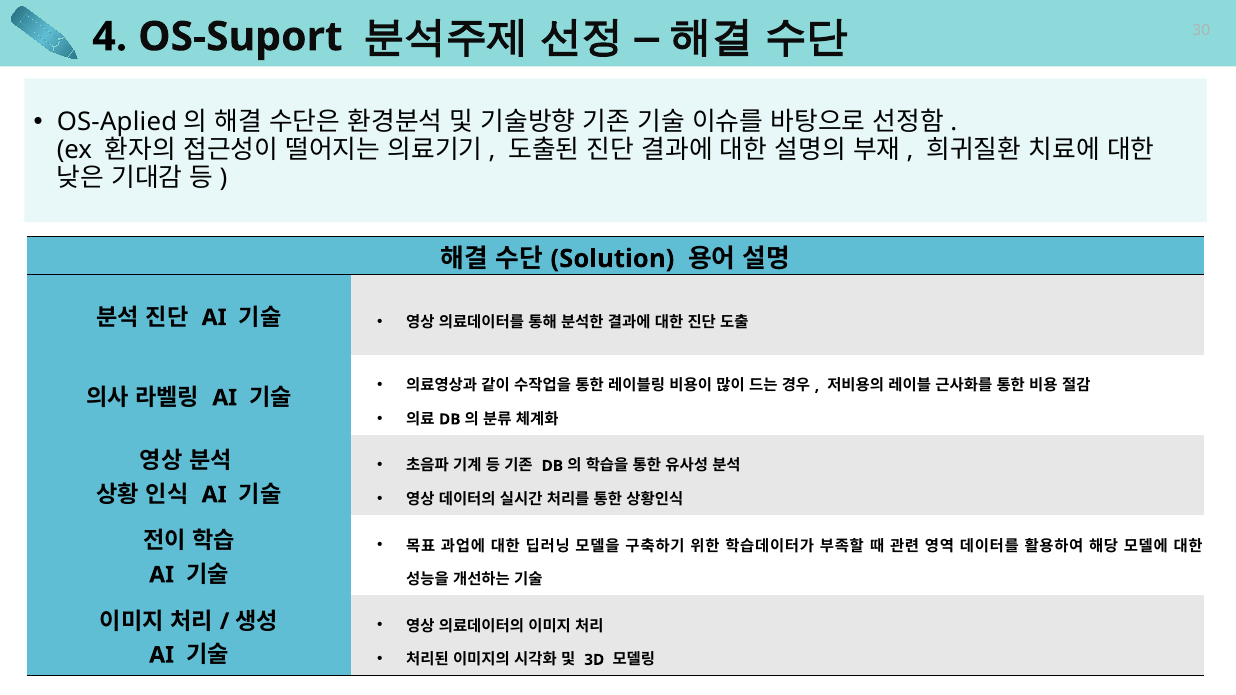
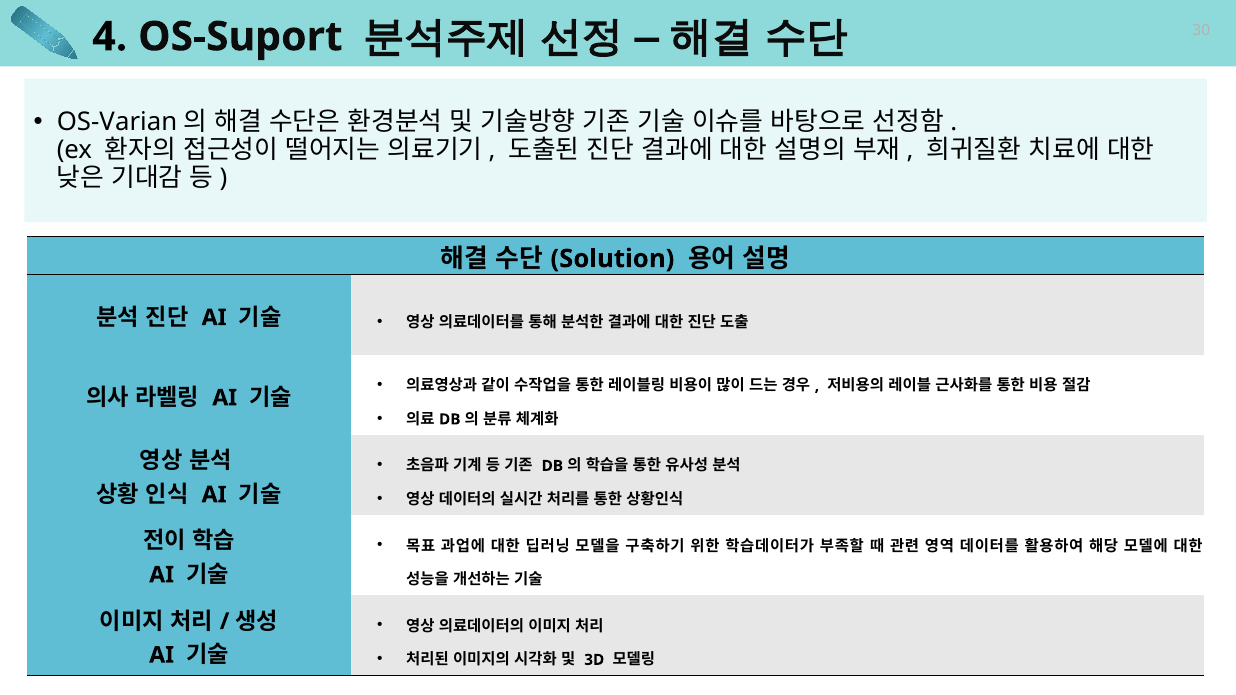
OS-Aplied: OS-Aplied -> OS-Varian
